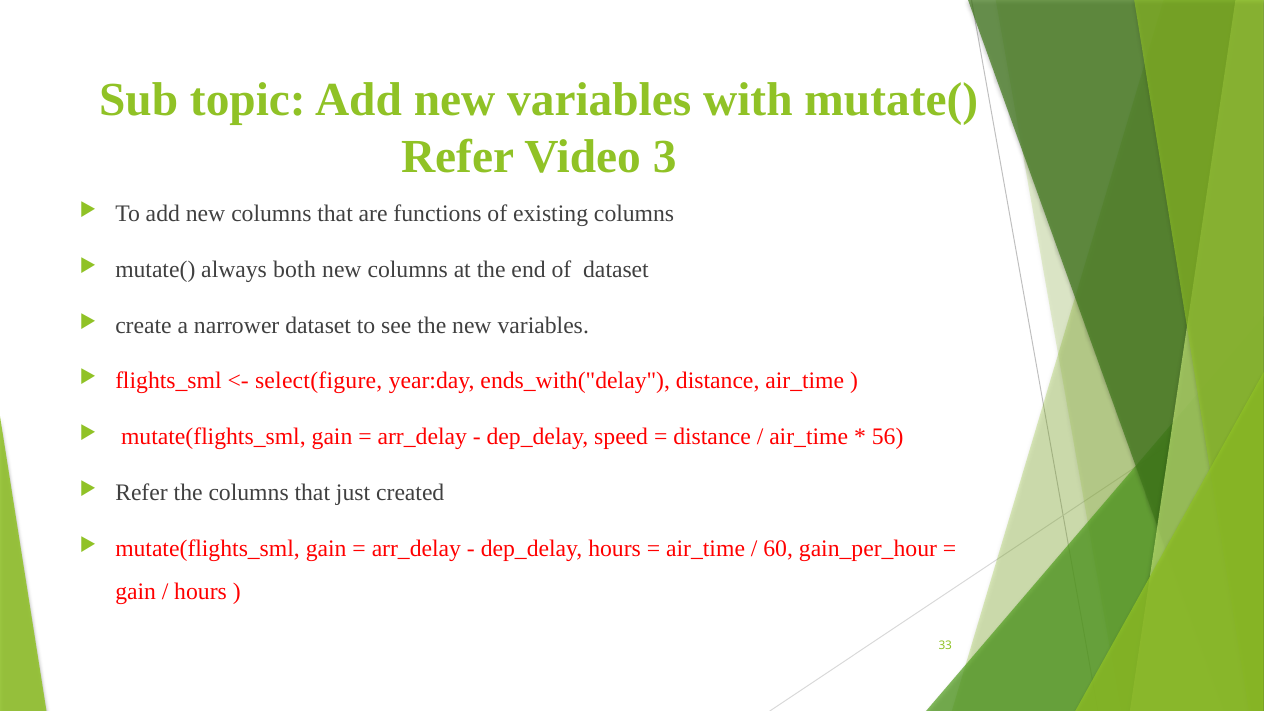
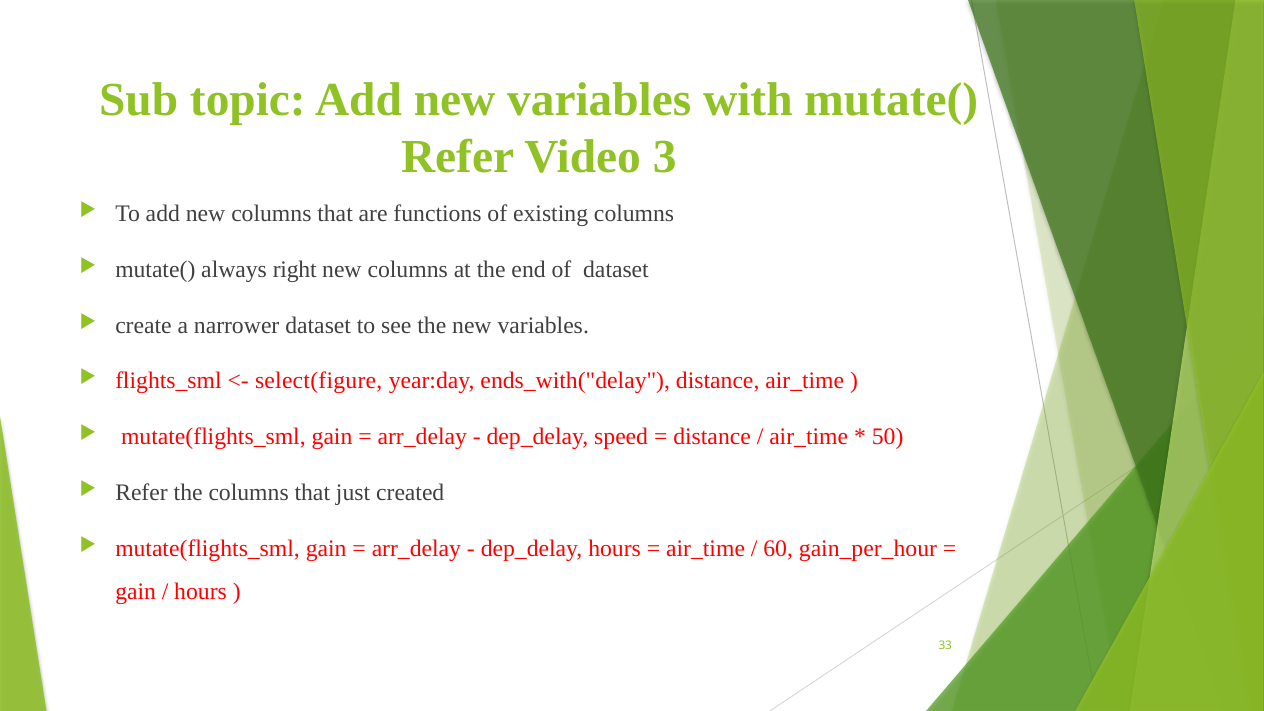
both: both -> right
56: 56 -> 50
